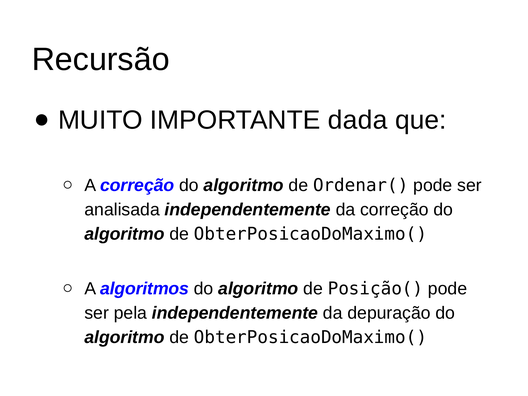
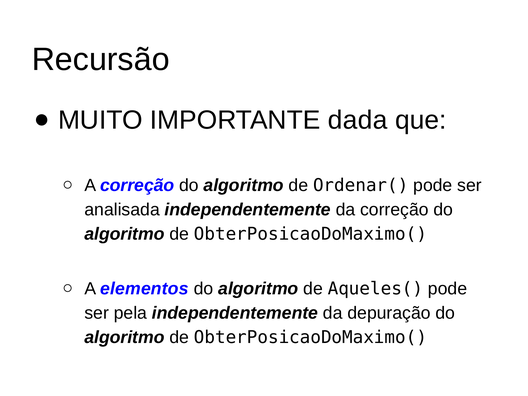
algoritmos: algoritmos -> elementos
Posição(: Posição( -> Aqueles(
